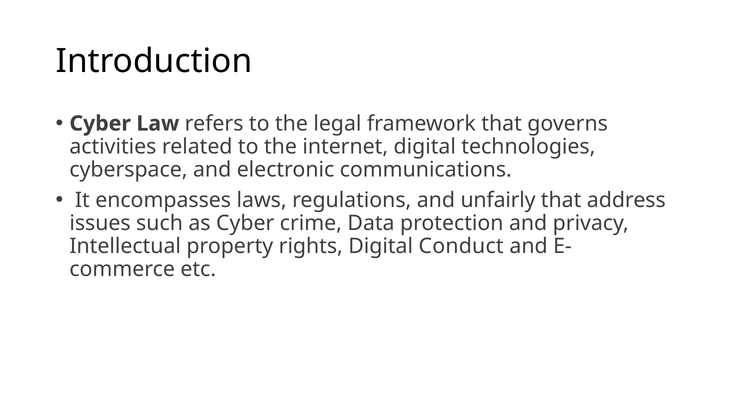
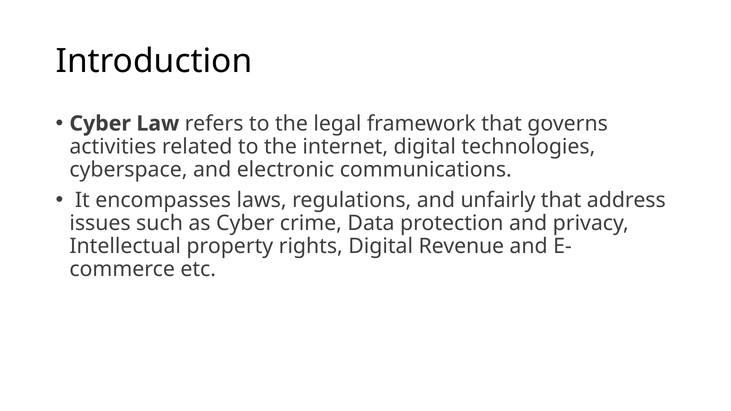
Conduct: Conduct -> Revenue
